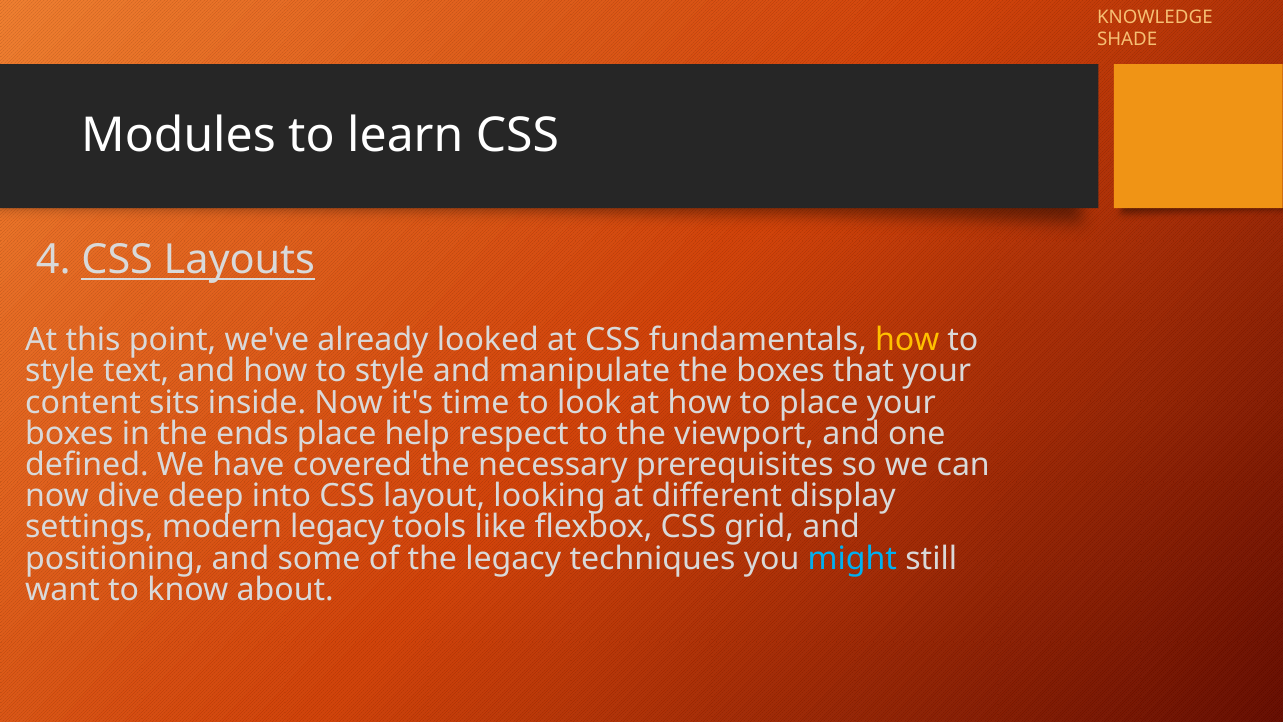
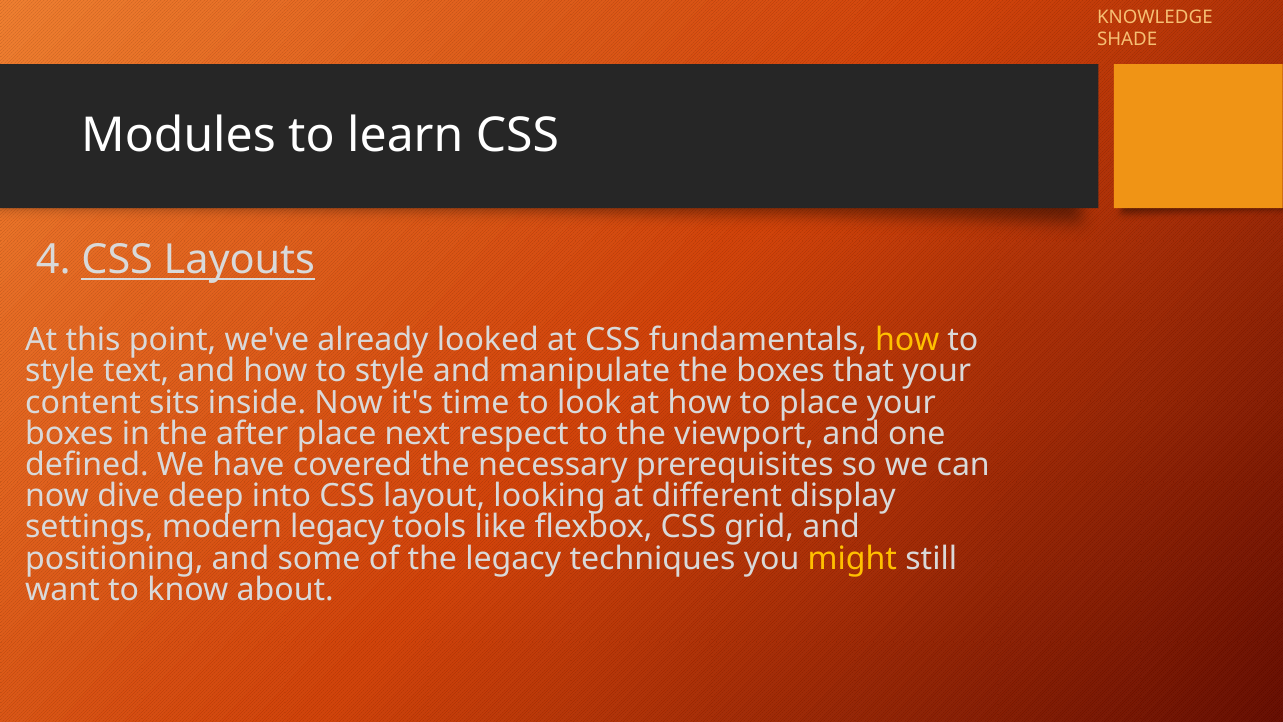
ends: ends -> after
help: help -> next
might colour: light blue -> yellow
